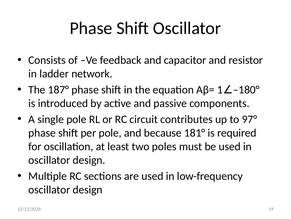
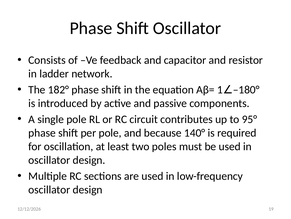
187°: 187° -> 182°
97°: 97° -> 95°
181°: 181° -> 140°
